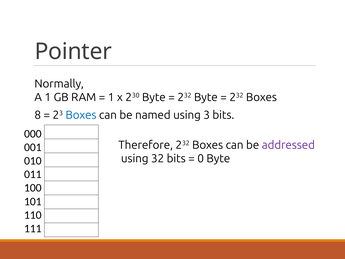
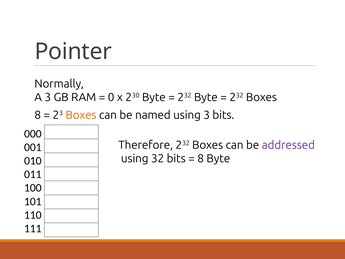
A 1: 1 -> 3
1 at (111, 97): 1 -> 0
Boxes at (81, 115) colour: blue -> orange
0 at (201, 158): 0 -> 8
